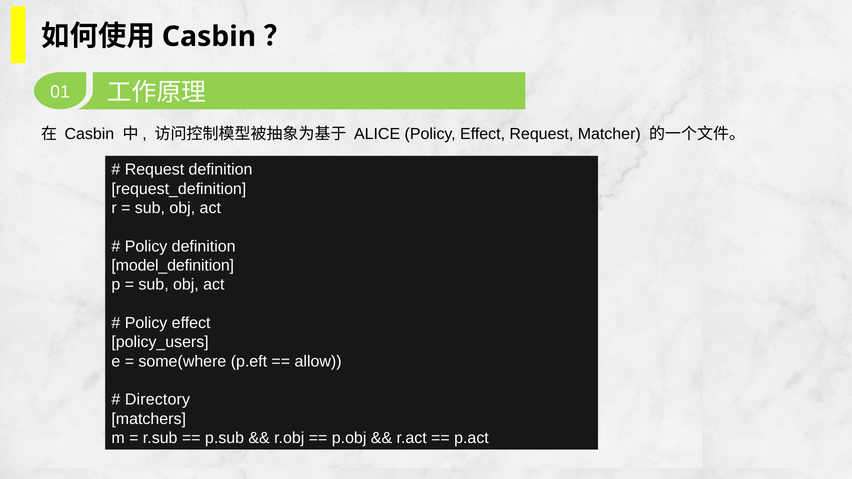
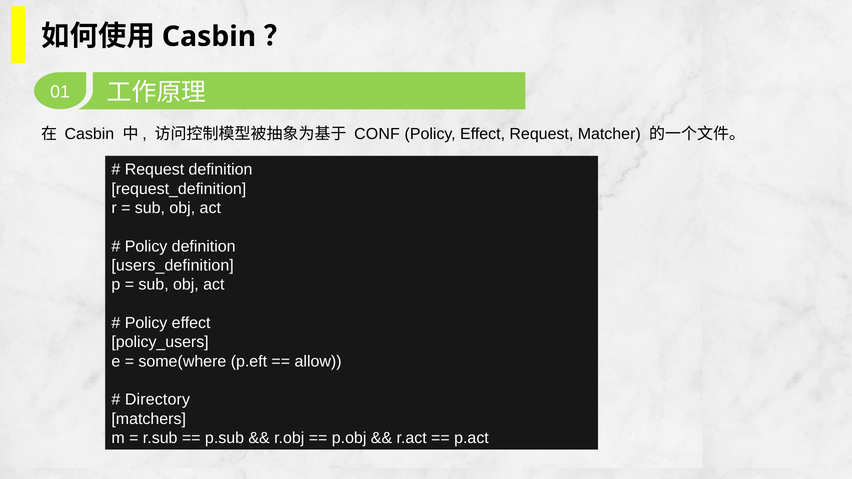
ALICE: ALICE -> CONF
model_definition: model_definition -> users_definition
